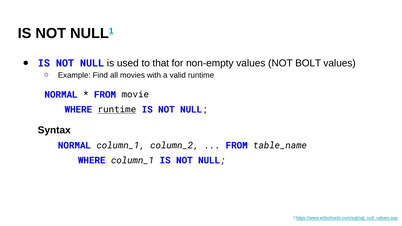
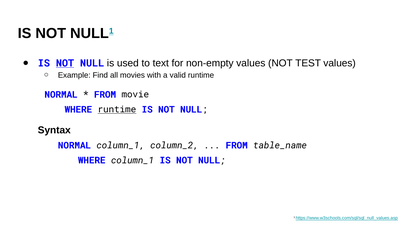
NOT at (65, 63) underline: none -> present
that: that -> text
BOLT: BOLT -> TEST
